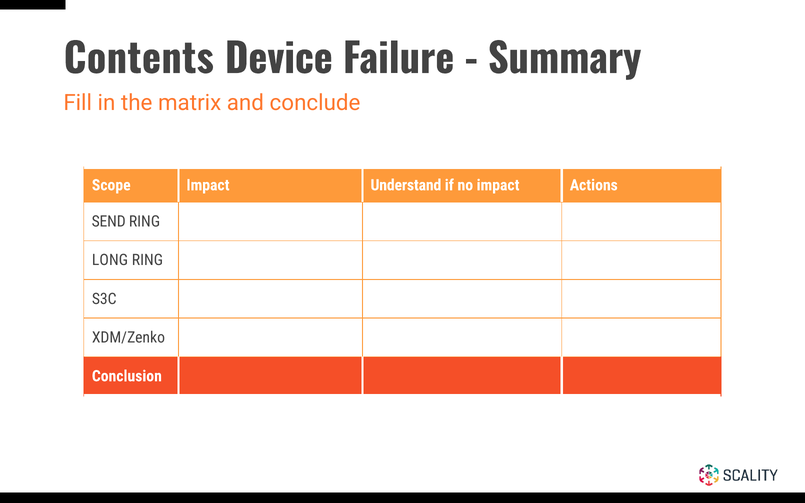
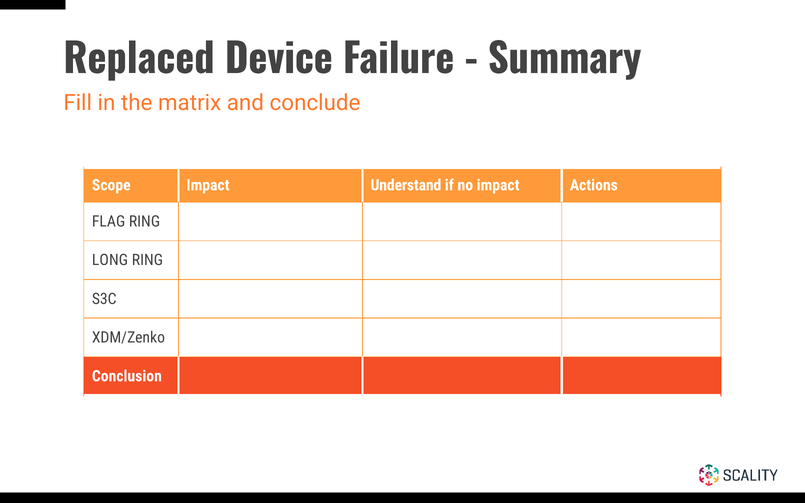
Contents: Contents -> Replaced
SEND: SEND -> FLAG
